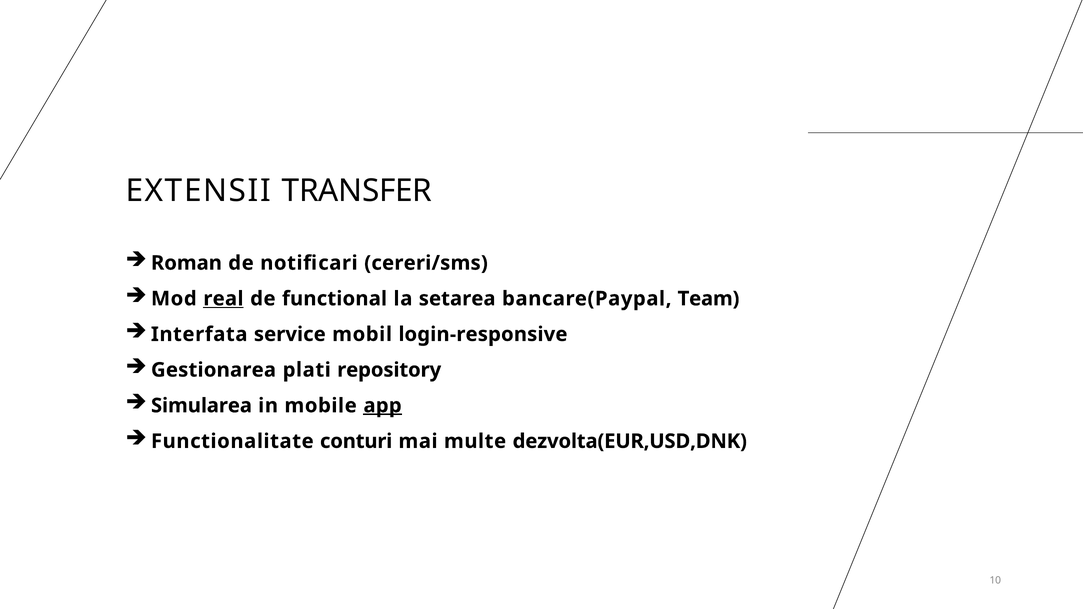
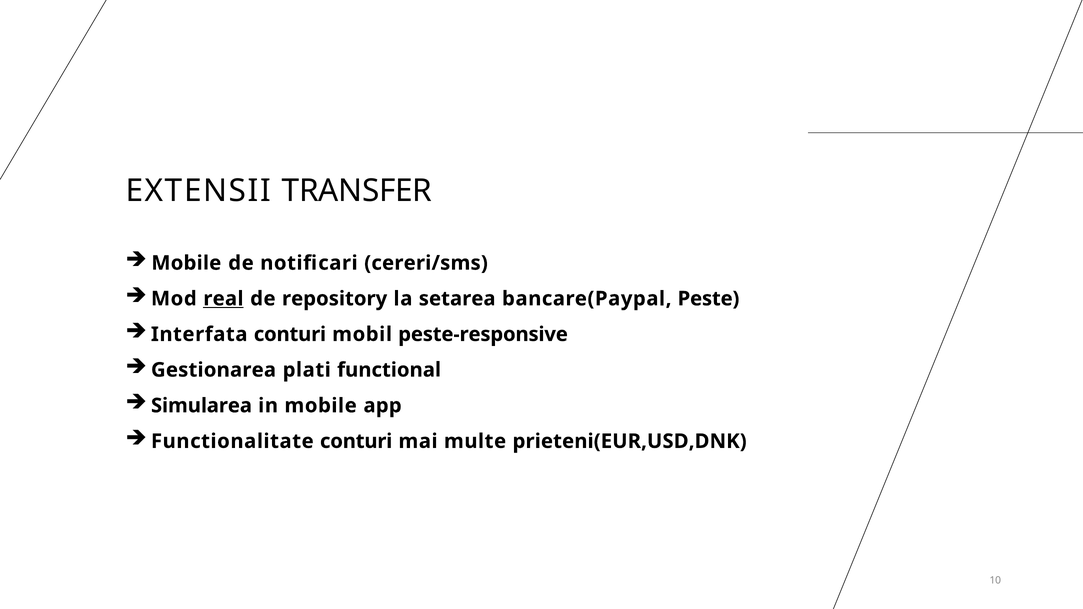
Roman at (186, 263): Roman -> Mobile
functional: functional -> repository
Team: Team -> Peste
Interfata service: service -> conturi
login-responsive: login-responsive -> peste-responsive
repository: repository -> functional
app underline: present -> none
dezvolta(EUR,USD,DNK: dezvolta(EUR,USD,DNK -> prieteni(EUR,USD,DNK
